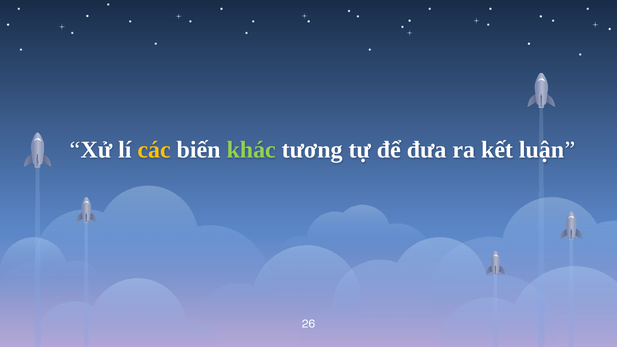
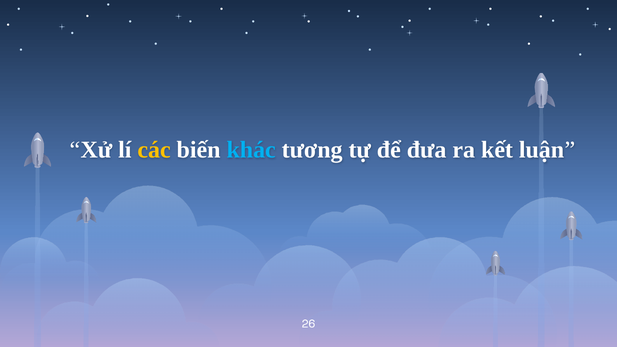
khác colour: light green -> light blue
